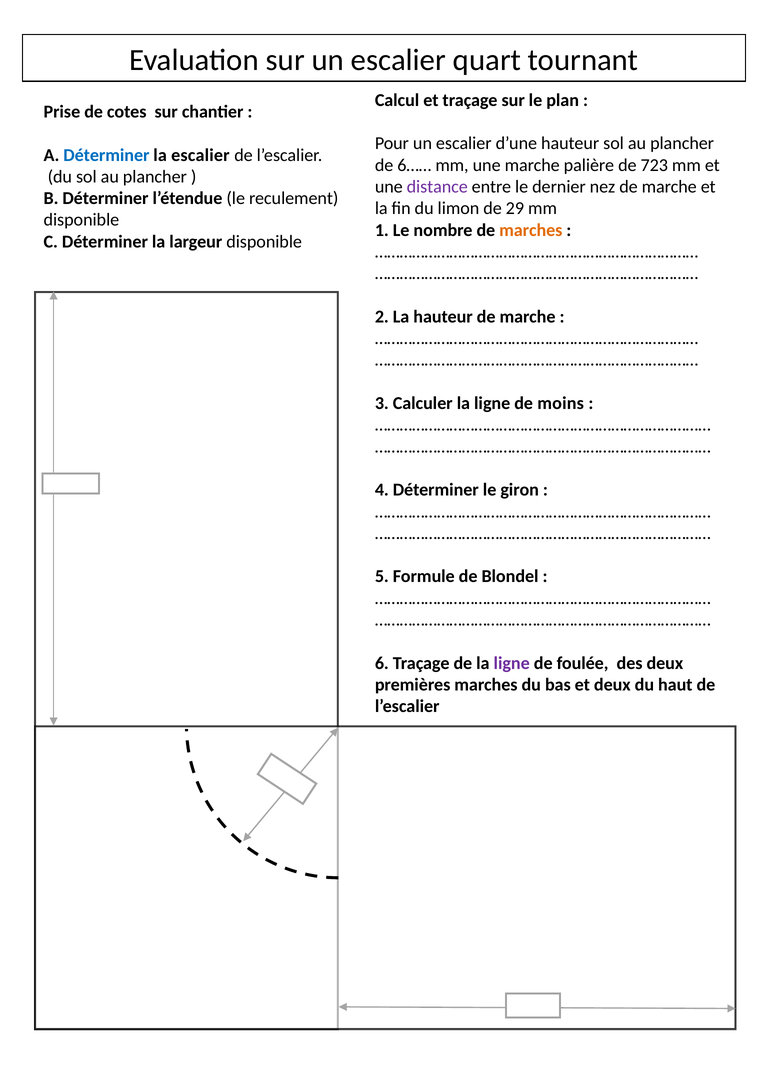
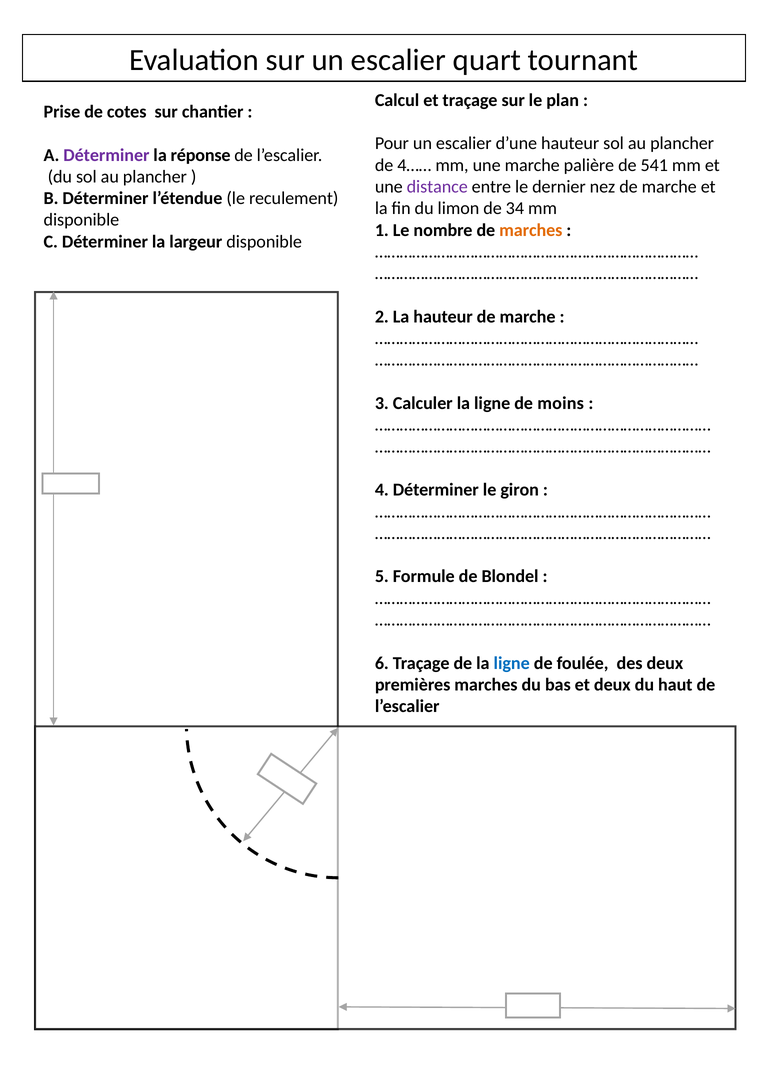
Déterminer at (106, 155) colour: blue -> purple
la escalier: escalier -> réponse
6……: 6…… -> 4……
723: 723 -> 541
29: 29 -> 34
ligne at (512, 663) colour: purple -> blue
